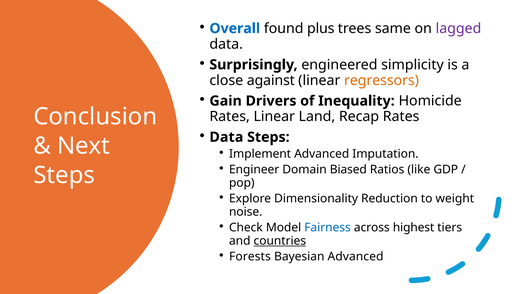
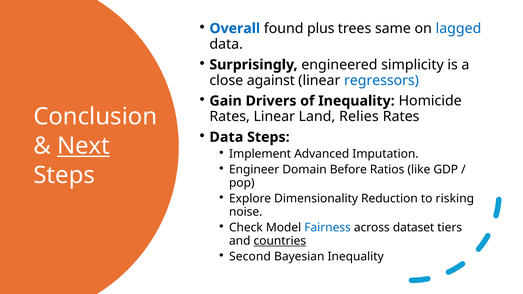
lagged colour: purple -> blue
regressors colour: orange -> blue
Recap: Recap -> Relies
Next underline: none -> present
Biased: Biased -> Before
weight: weight -> risking
highest: highest -> dataset
Forests: Forests -> Second
Bayesian Advanced: Advanced -> Inequality
